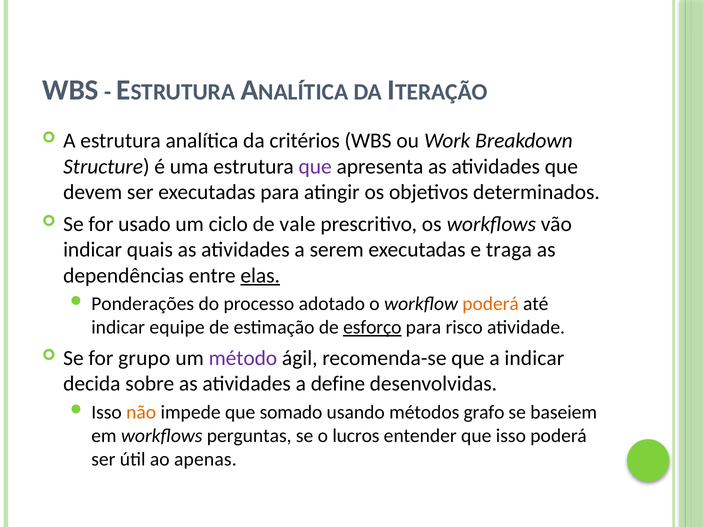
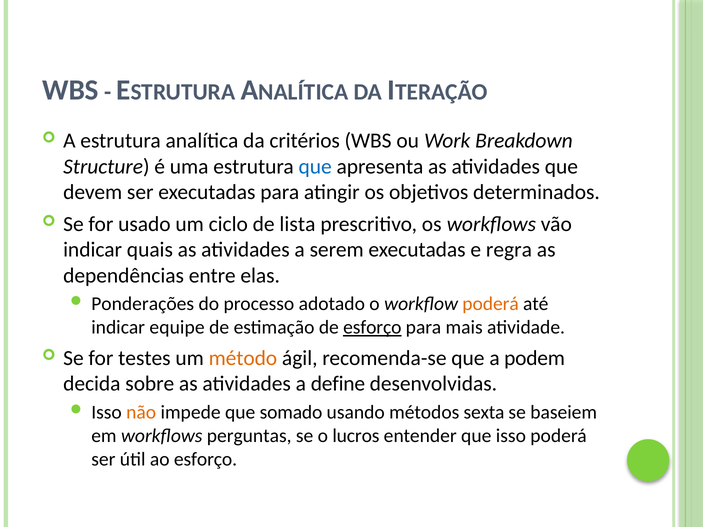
que at (315, 167) colour: purple -> blue
vale: vale -> lista
traga: traga -> regra
elas underline: present -> none
risco: risco -> mais
grupo: grupo -> testes
método colour: purple -> orange
a indicar: indicar -> podem
grafo: grafo -> sexta
ao apenas: apenas -> esforço
